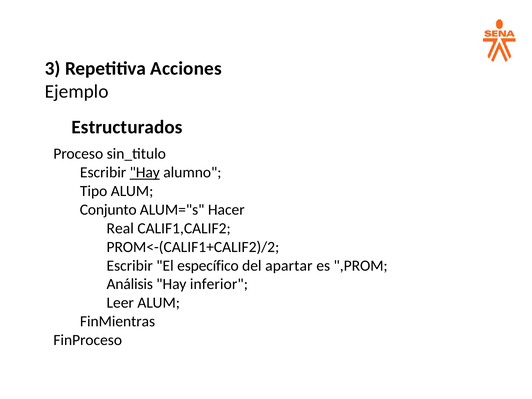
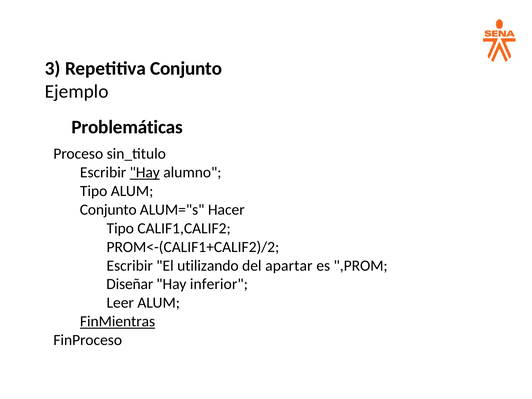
Repetitiva Acciones: Acciones -> Conjunto
Estructurados: Estructurados -> Problemáticas
Real at (120, 228): Real -> Tipo
específico: específico -> utilizando
Análisis: Análisis -> Diseñar
FinMientras underline: none -> present
